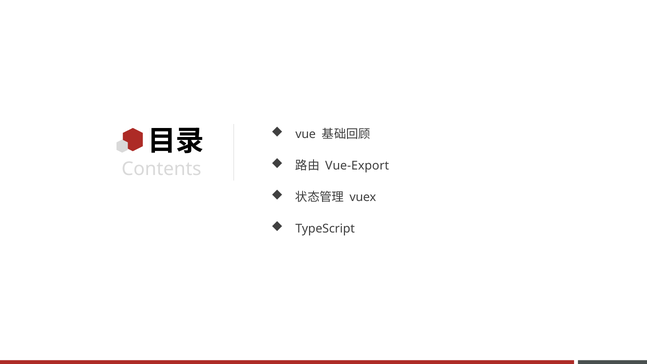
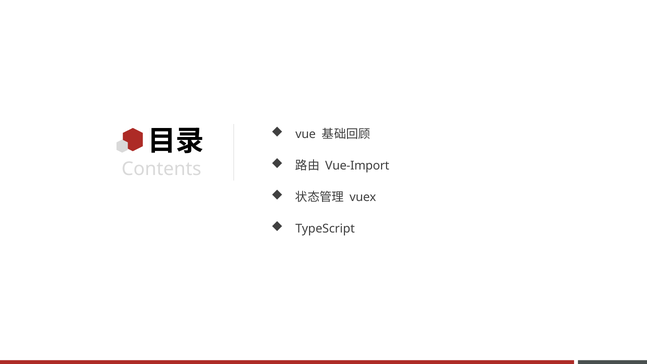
Vue-Export: Vue-Export -> Vue-Import
